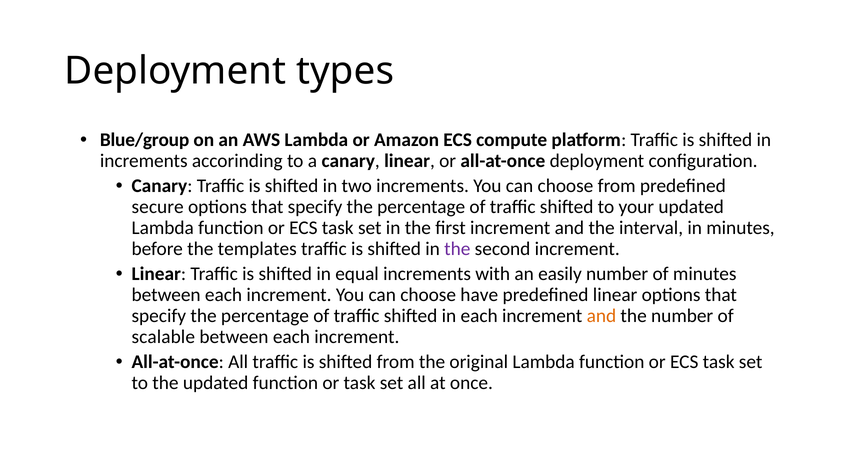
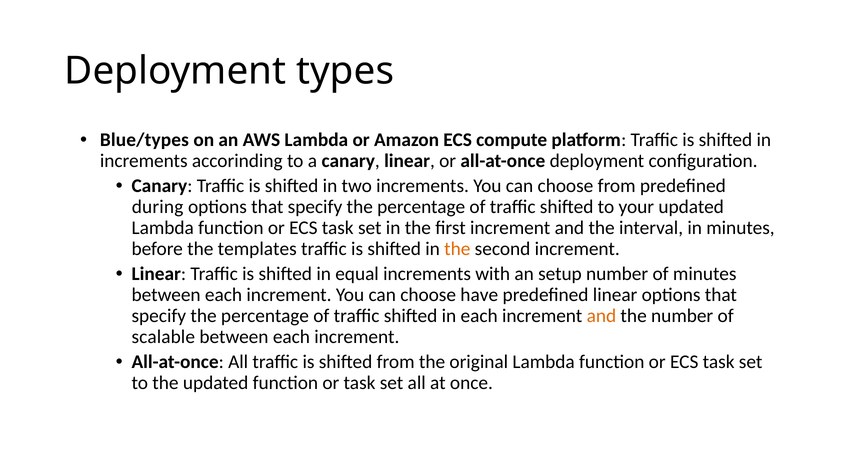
Blue/group: Blue/group -> Blue/types
secure: secure -> during
the at (457, 249) colour: purple -> orange
easily: easily -> setup
